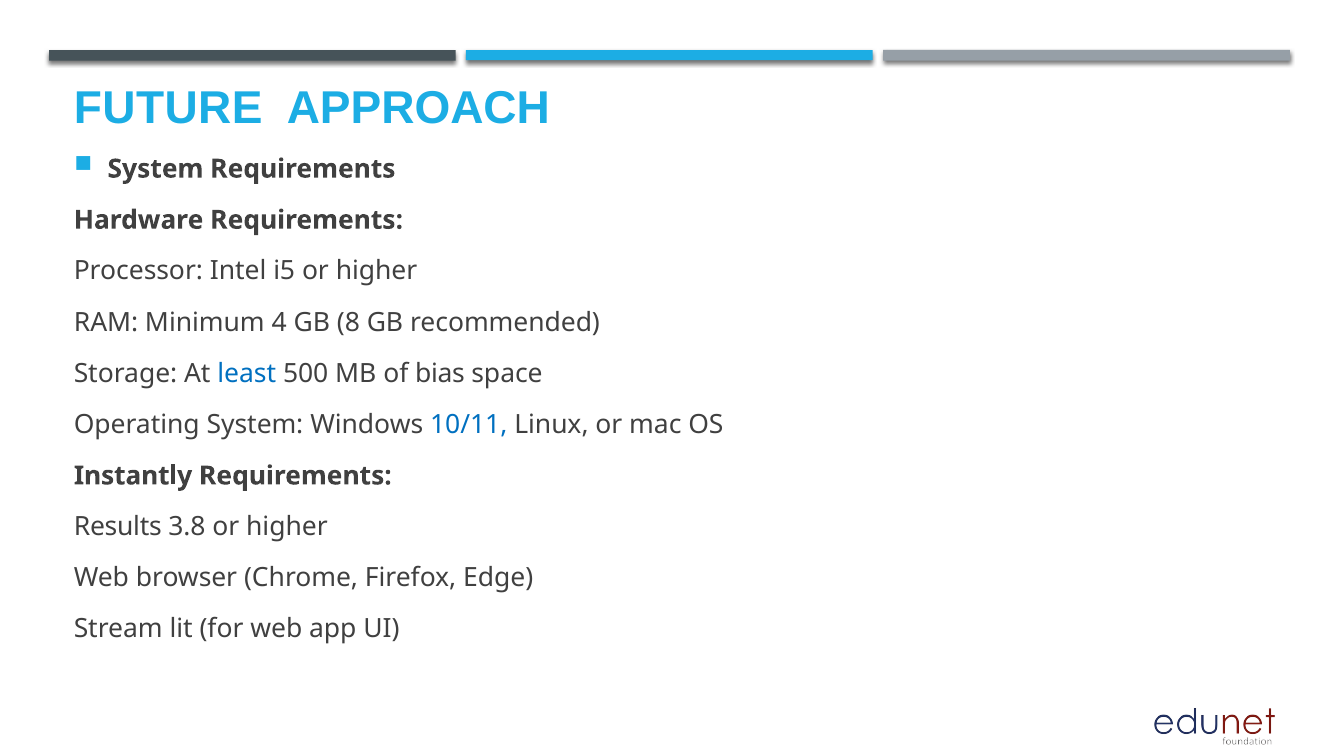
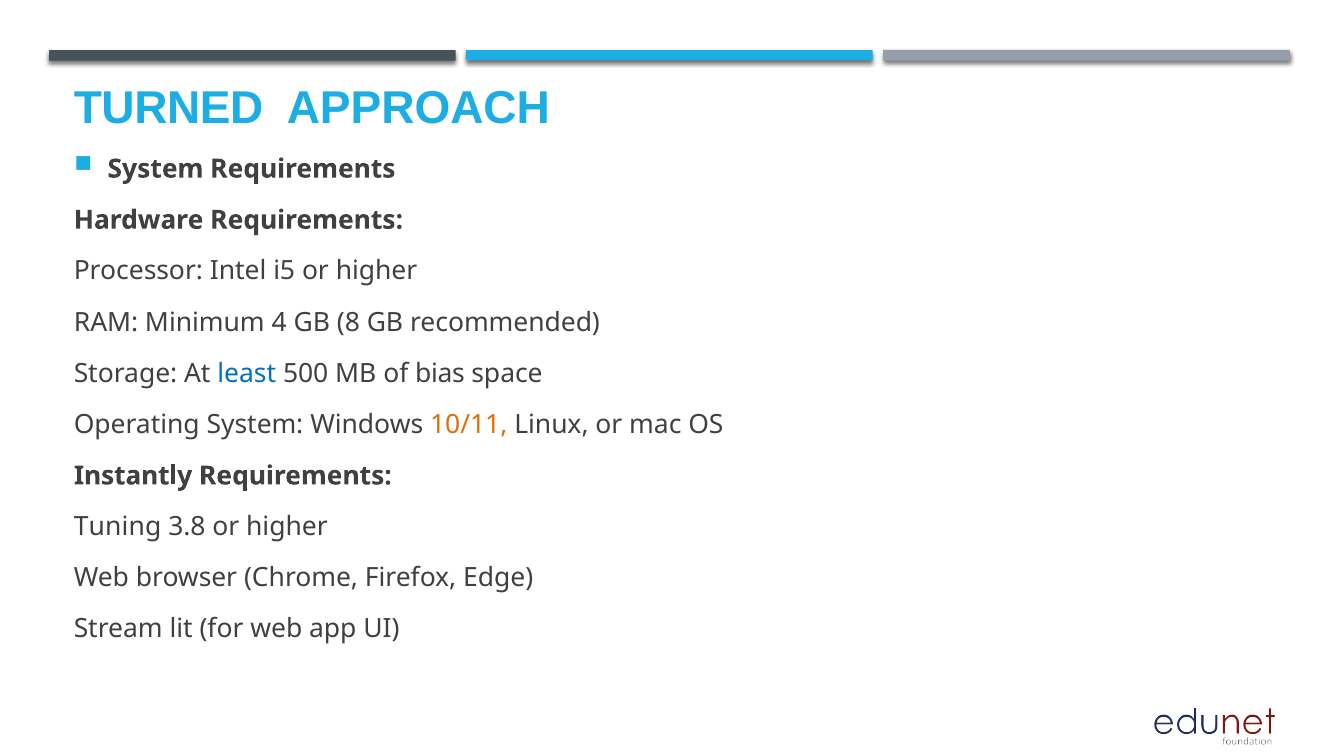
FUTURE: FUTURE -> TURNED
10/11 colour: blue -> orange
Results: Results -> Tuning
